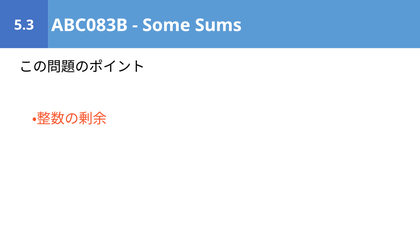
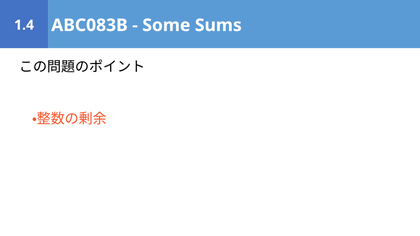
5.3: 5.3 -> 1.4
